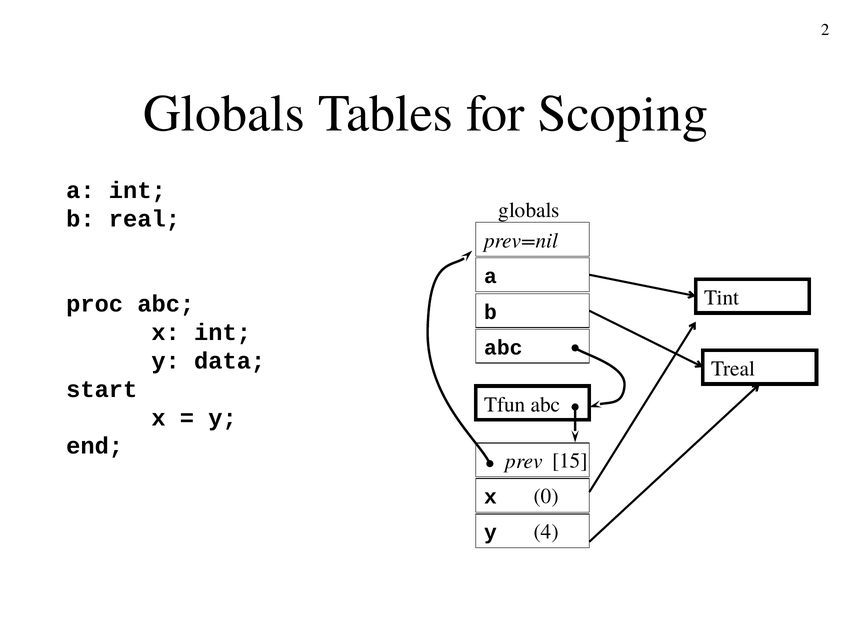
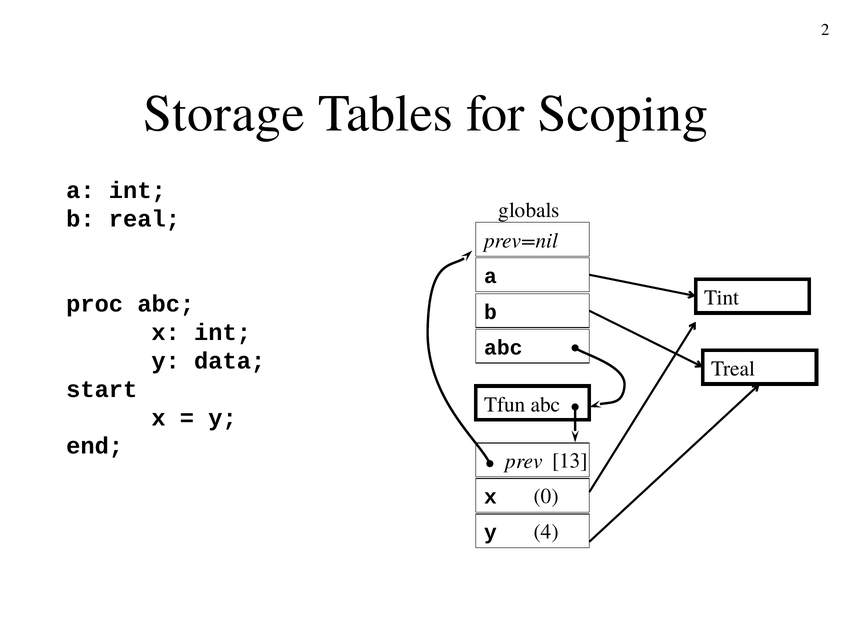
Globals at (224, 114): Globals -> Storage
15: 15 -> 13
